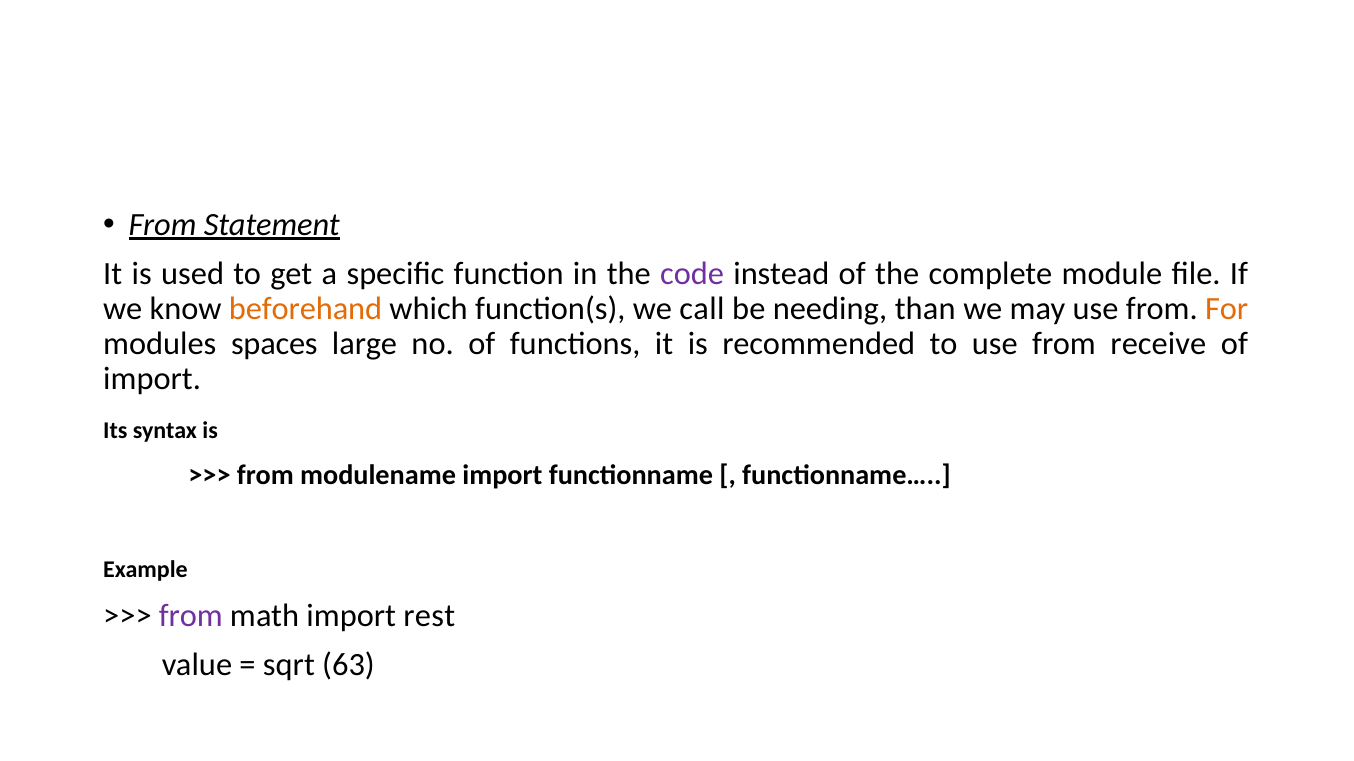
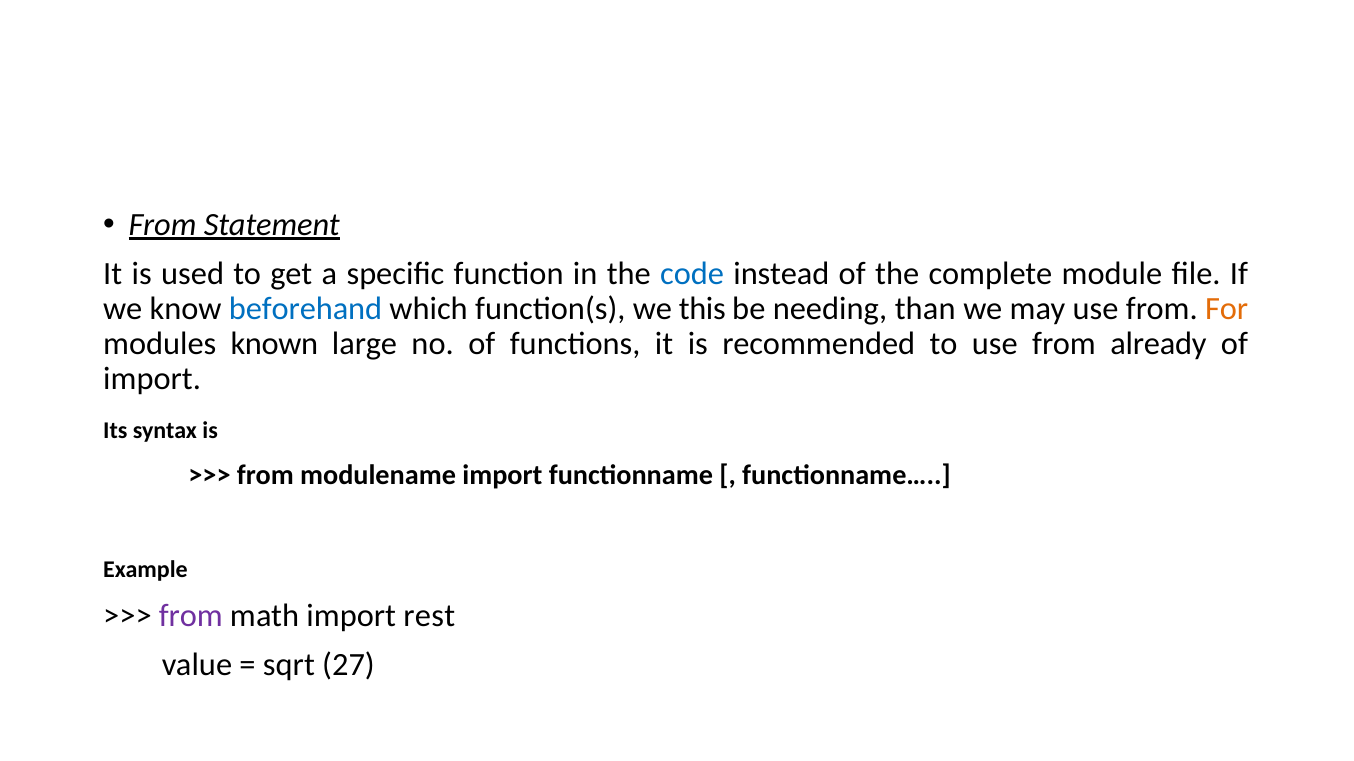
code colour: purple -> blue
beforehand colour: orange -> blue
call: call -> this
spaces: spaces -> known
receive: receive -> already
63: 63 -> 27
